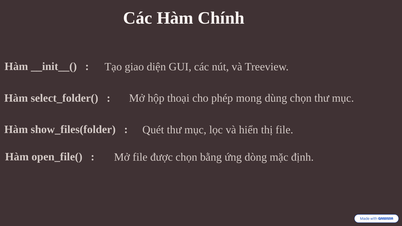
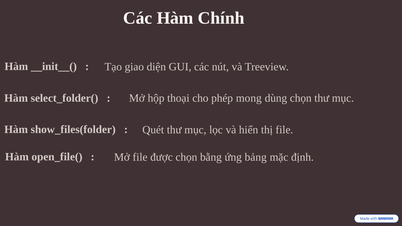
dòng: dòng -> bảng
